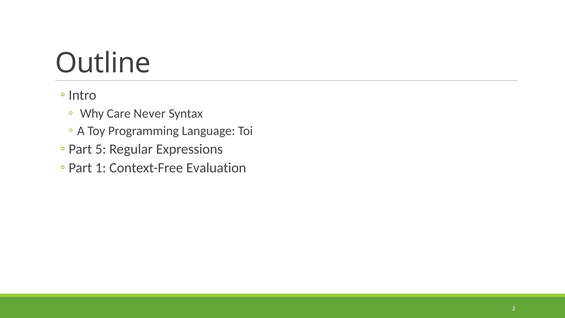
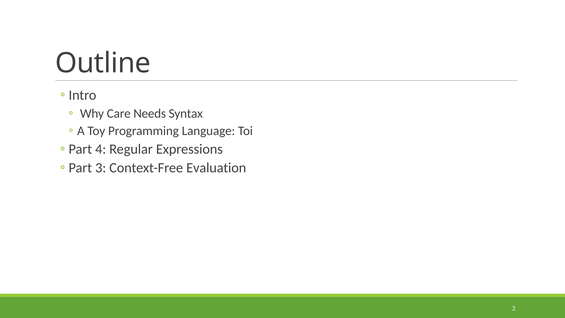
Never: Never -> Needs
5: 5 -> 4
1: 1 -> 3
